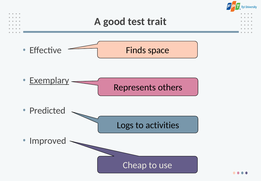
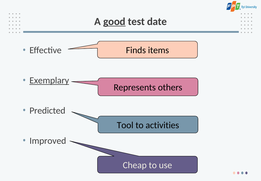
good underline: none -> present
trait: trait -> date
space: space -> items
Logs: Logs -> Tool
